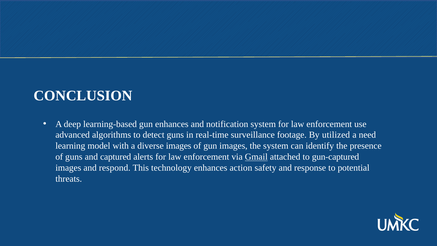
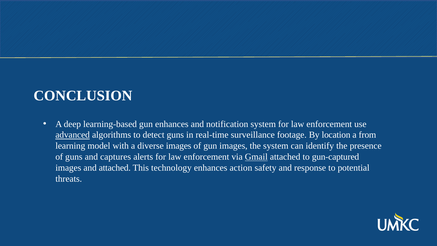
advanced underline: none -> present
utilized: utilized -> location
need: need -> from
captured: captured -> captures
and respond: respond -> attached
